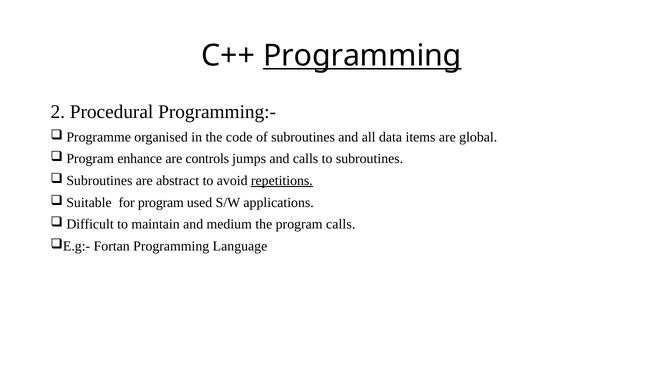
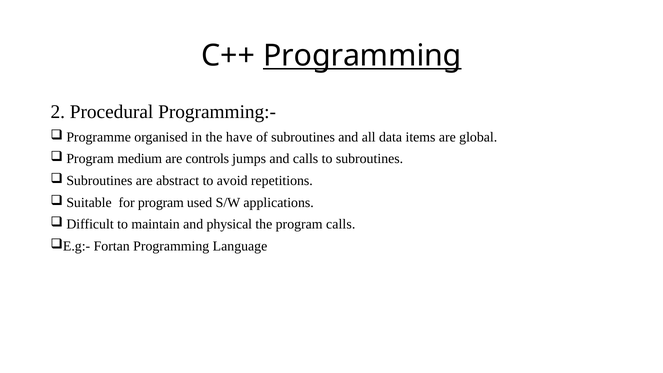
code: code -> have
enhance: enhance -> medium
repetitions underline: present -> none
medium: medium -> physical
